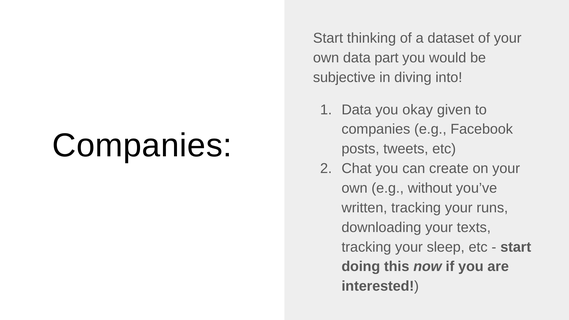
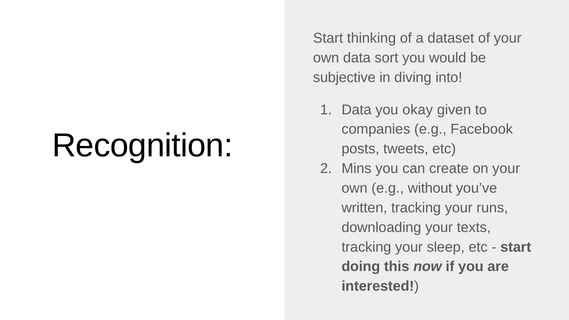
part: part -> sort
Companies at (142, 146): Companies -> Recognition
Chat: Chat -> Mins
